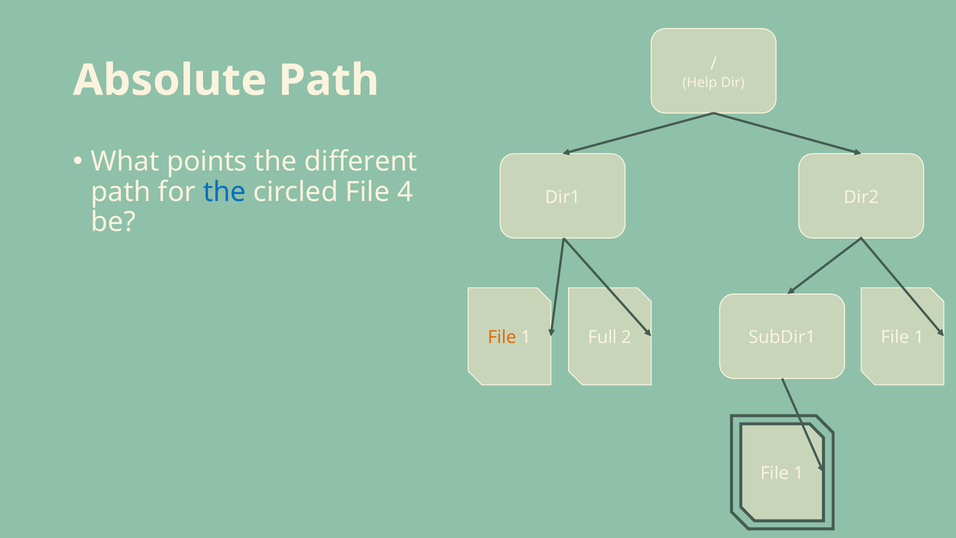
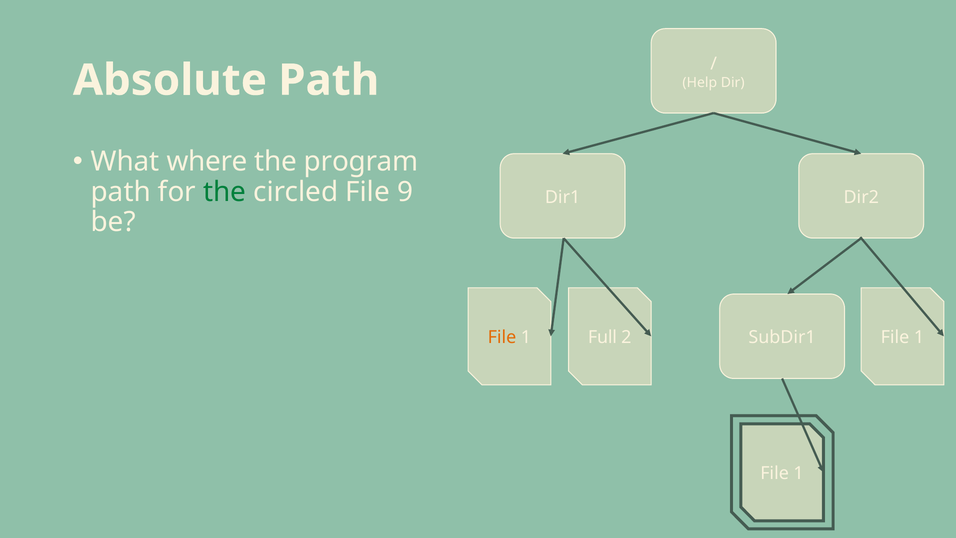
points: points -> where
different: different -> program
the at (225, 192) colour: blue -> green
4: 4 -> 9
